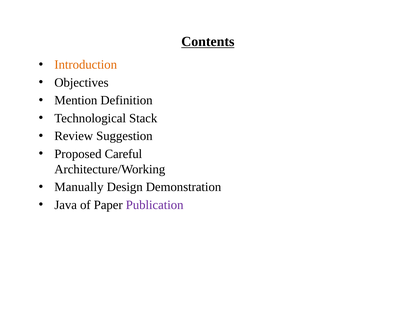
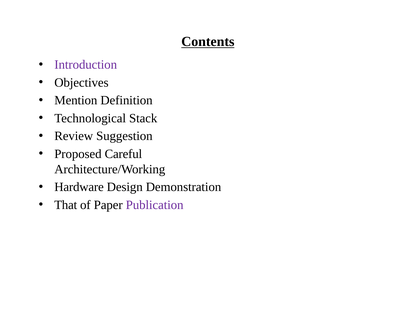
Introduction colour: orange -> purple
Manually: Manually -> Hardware
Java: Java -> That
